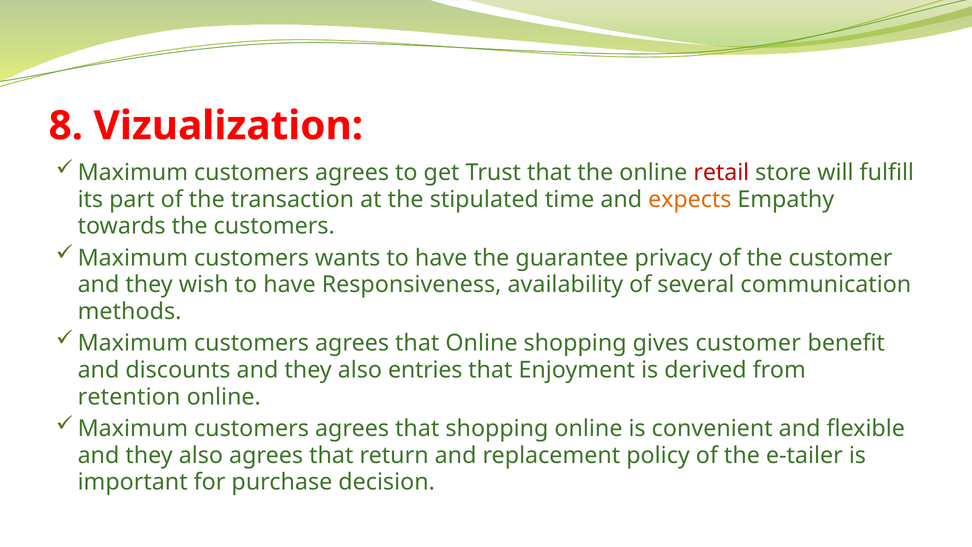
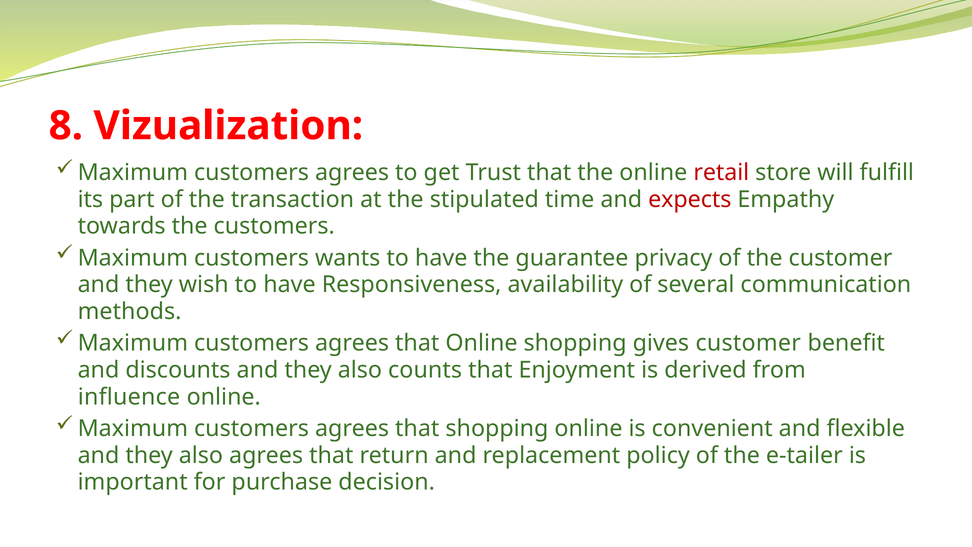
expects colour: orange -> red
entries: entries -> counts
retention: retention -> influence
